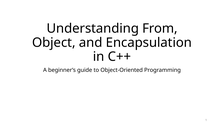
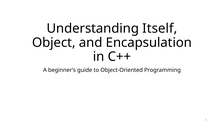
From: From -> Itself
